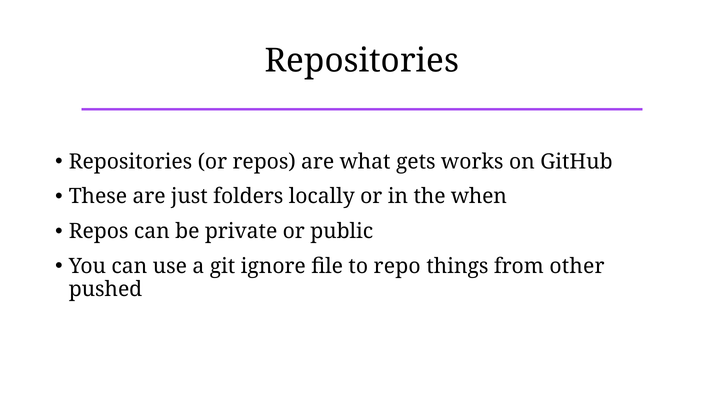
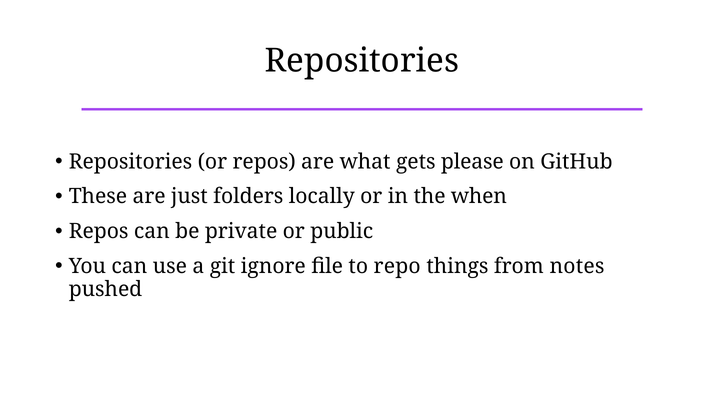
works: works -> please
other: other -> notes
